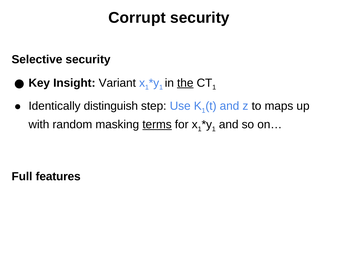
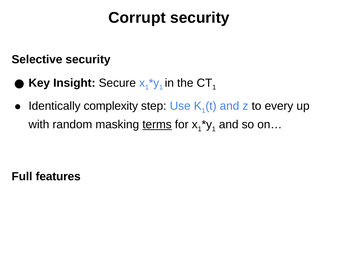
Variant: Variant -> Secure
the underline: present -> none
distinguish: distinguish -> complexity
maps: maps -> every
